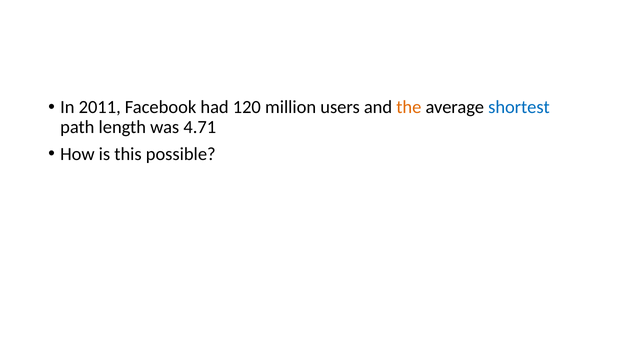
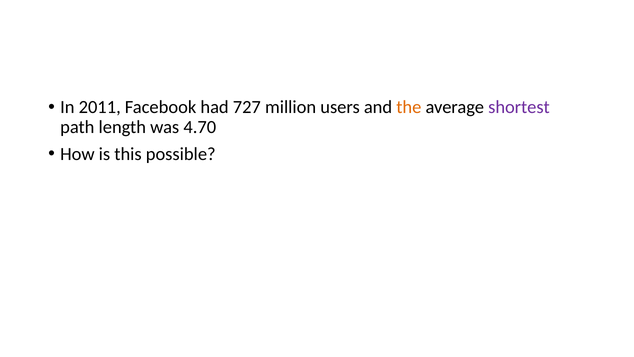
120: 120 -> 727
shortest colour: blue -> purple
4.71: 4.71 -> 4.70
